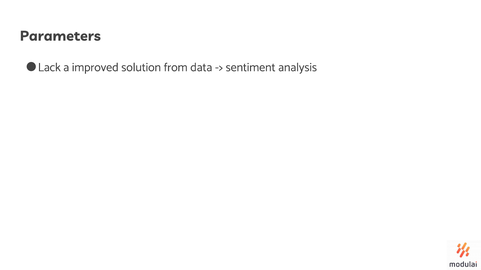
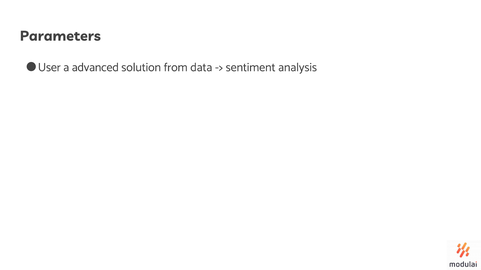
Lack: Lack -> User
improved: improved -> advanced
